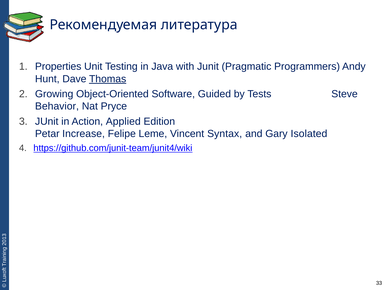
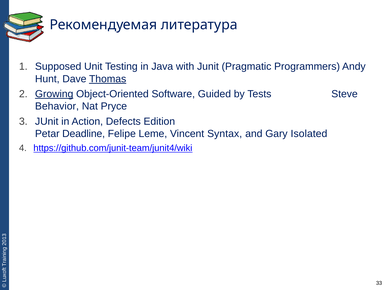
Properties: Properties -> Supposed
Growing underline: none -> present
Applied: Applied -> Defects
Increase: Increase -> Deadline
